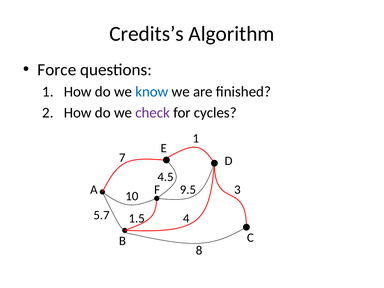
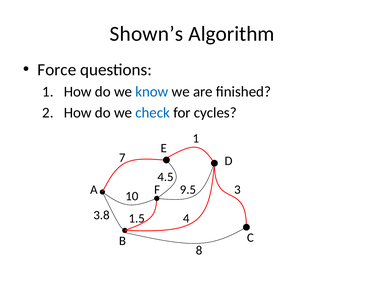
Credits’s: Credits’s -> Shown’s
check colour: purple -> blue
5.7: 5.7 -> 3.8
